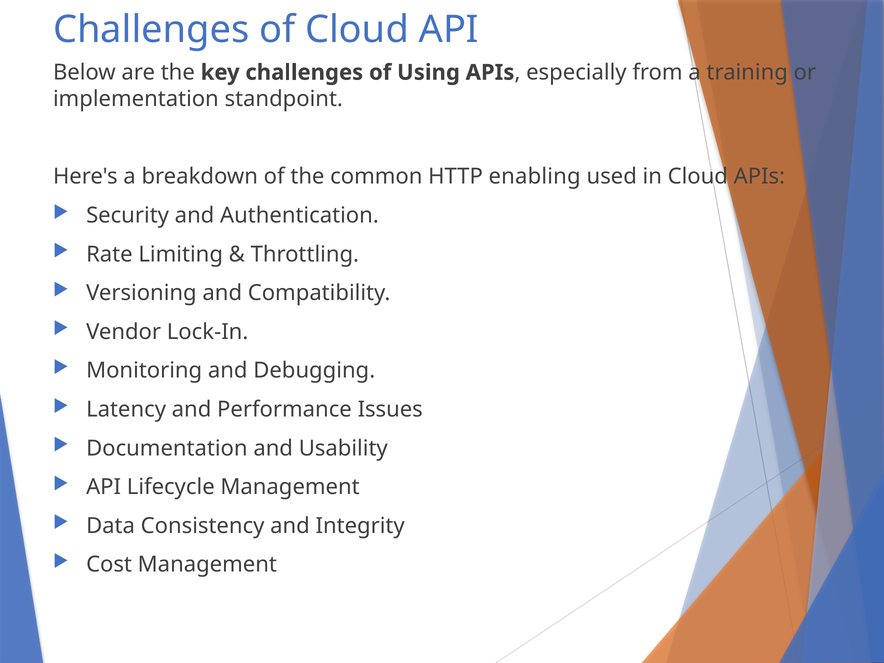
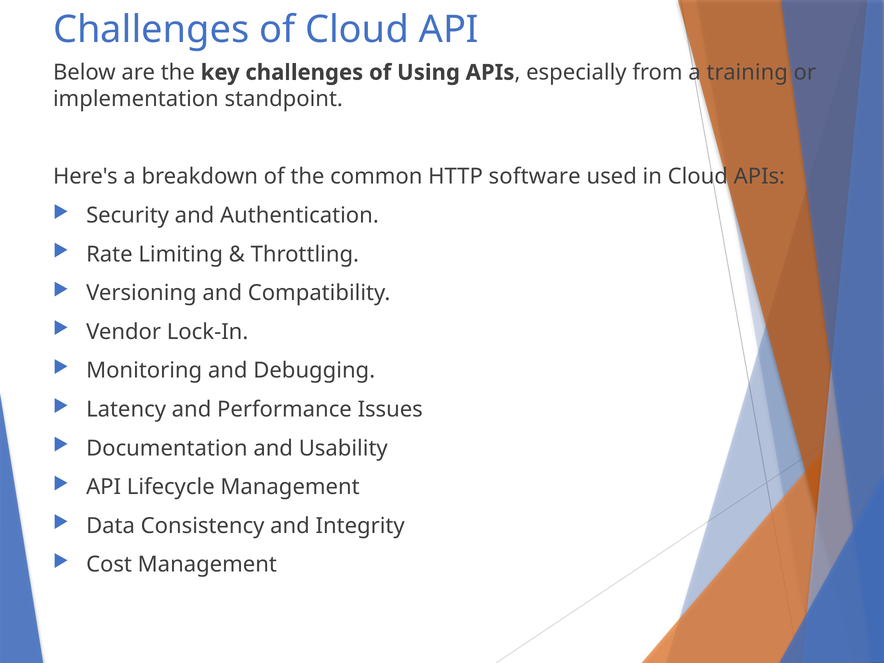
enabling: enabling -> software
